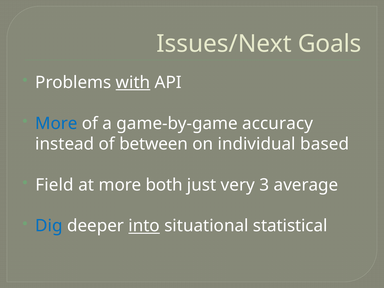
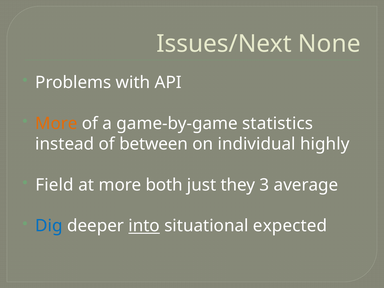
Goals: Goals -> None
with underline: present -> none
More at (56, 123) colour: blue -> orange
accuracy: accuracy -> statistics
based: based -> highly
very: very -> they
statistical: statistical -> expected
